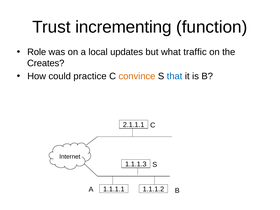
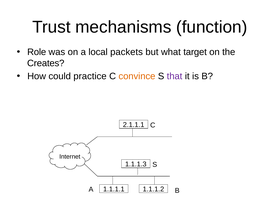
incrementing: incrementing -> mechanisms
updates: updates -> packets
traffic: traffic -> target
that colour: blue -> purple
